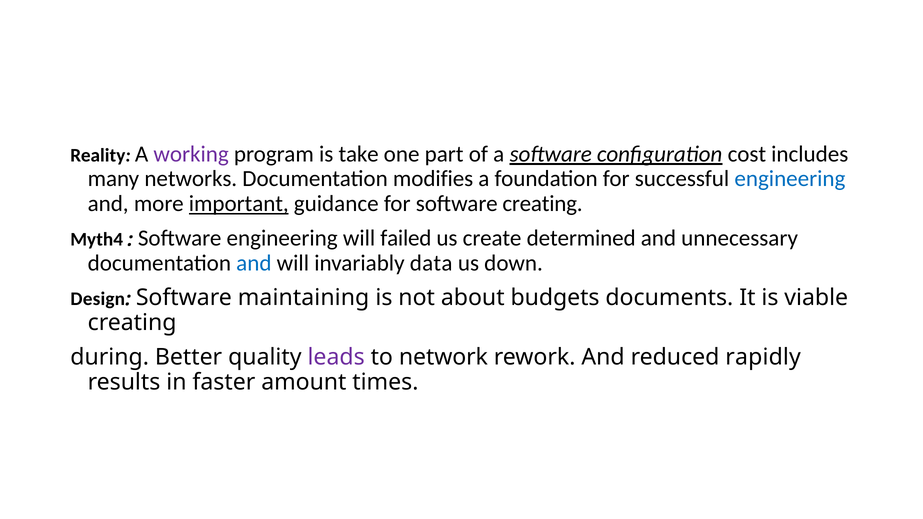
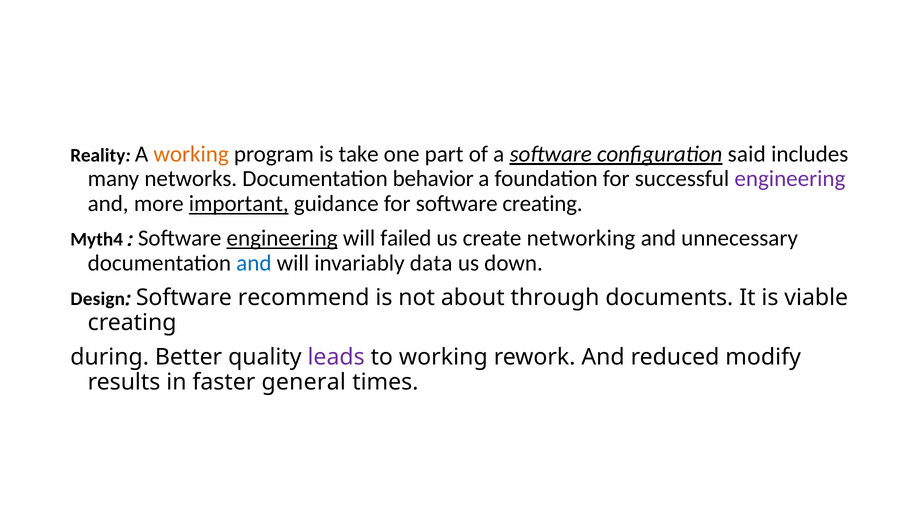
working at (191, 154) colour: purple -> orange
cost: cost -> said
modifies: modifies -> behavior
engineering at (790, 179) colour: blue -> purple
engineering at (282, 238) underline: none -> present
determined: determined -> networking
maintaining: maintaining -> recommend
budgets: budgets -> through
to network: network -> working
rapidly: rapidly -> modify
amount: amount -> general
